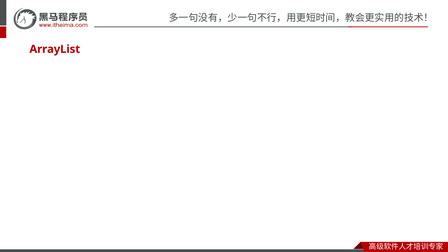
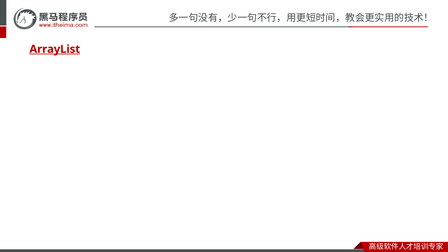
ArrayList underline: none -> present
